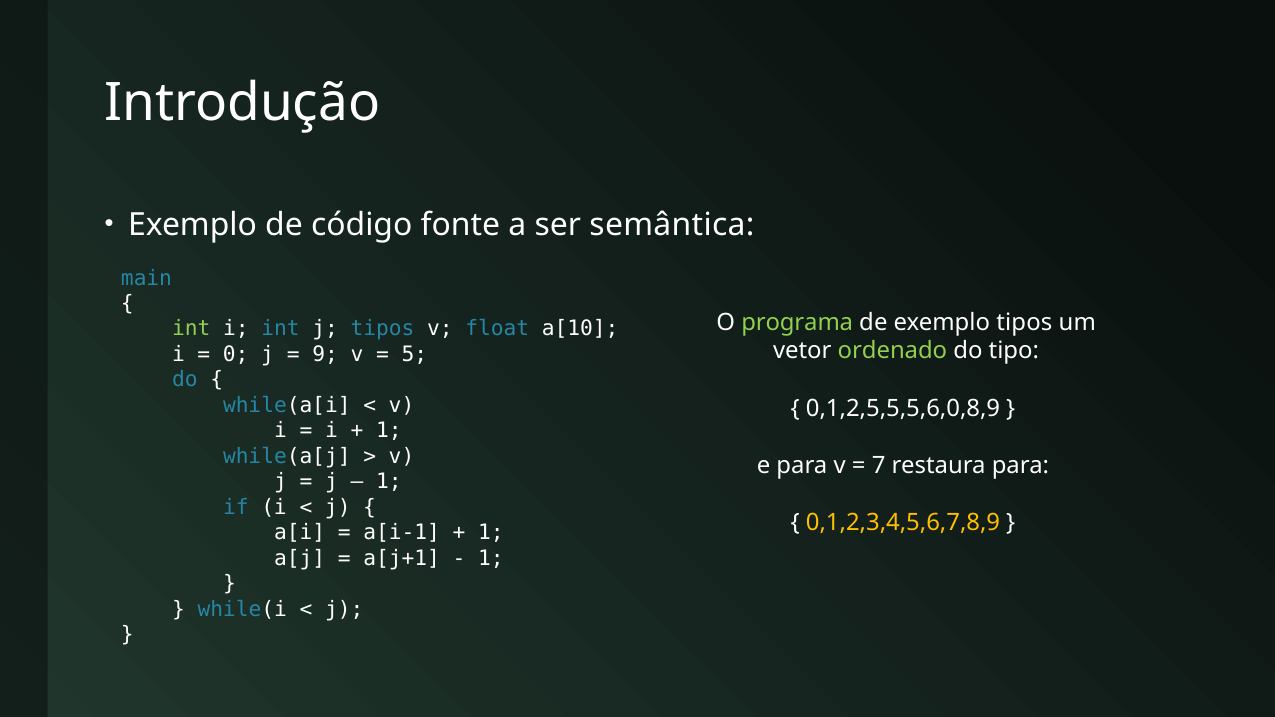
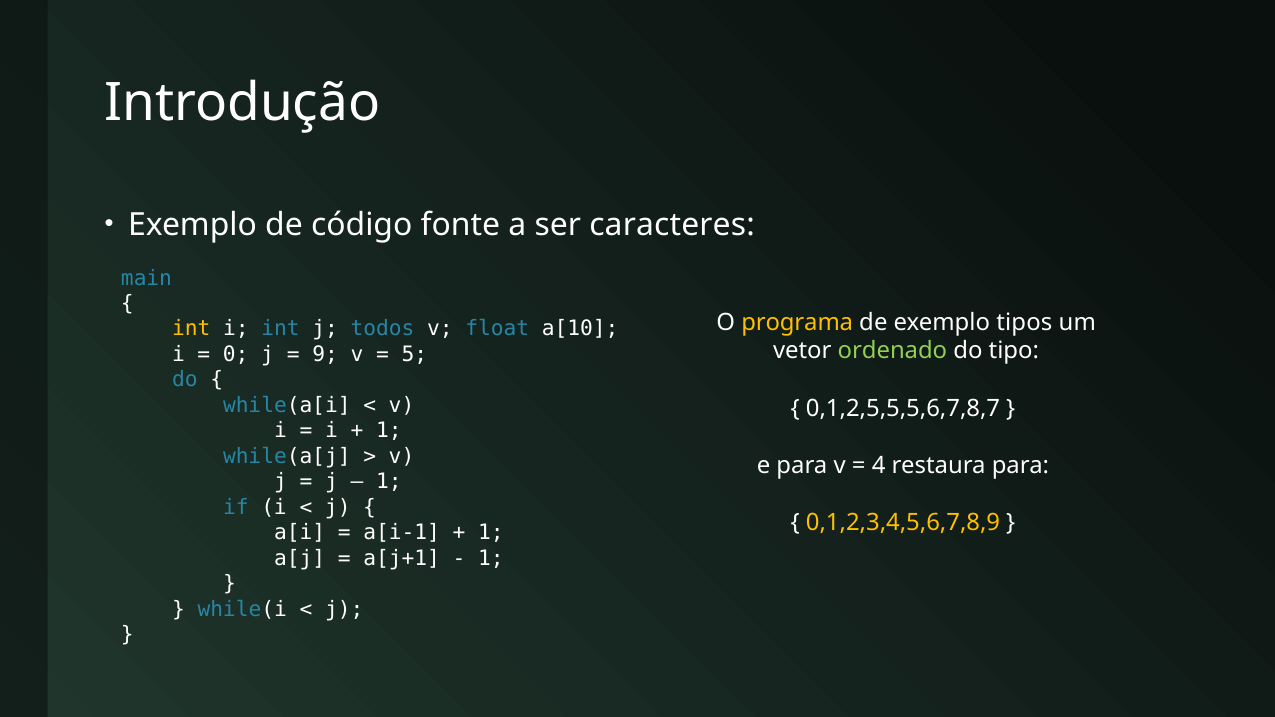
semântica: semântica -> caracteres
programa colour: light green -> yellow
int at (191, 329) colour: light green -> yellow
j tipos: tipos -> todos
0,1,2,5,5,5,6,0,8,9: 0,1,2,5,5,5,6,0,8,9 -> 0,1,2,5,5,5,6,7,8,7
7: 7 -> 4
